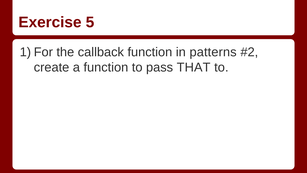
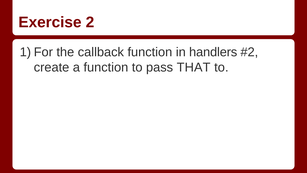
5: 5 -> 2
patterns: patterns -> handlers
